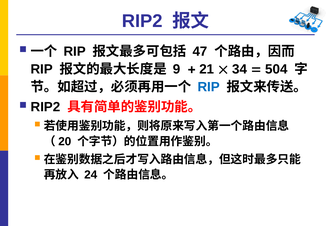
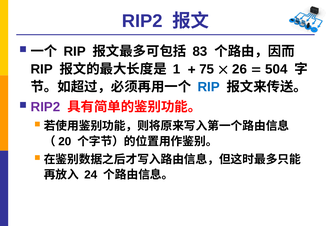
47: 47 -> 83
9: 9 -> 1
21: 21 -> 75
34: 34 -> 26
RIP2 at (45, 107) colour: black -> purple
